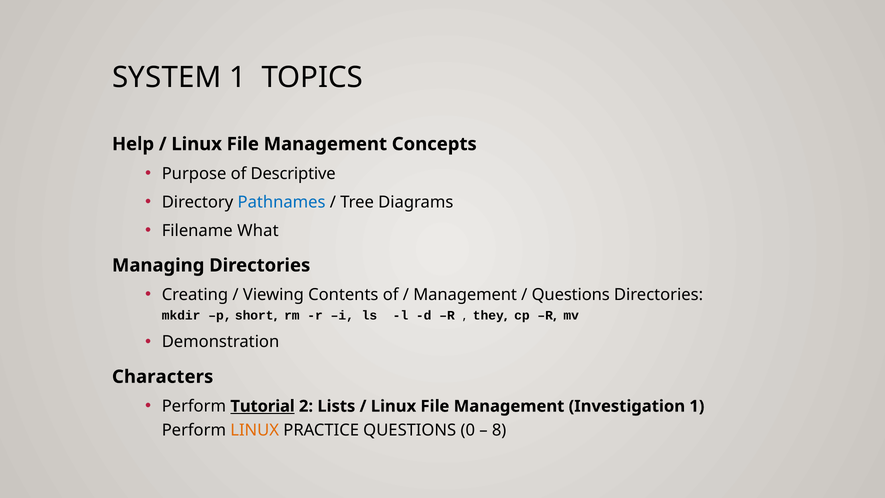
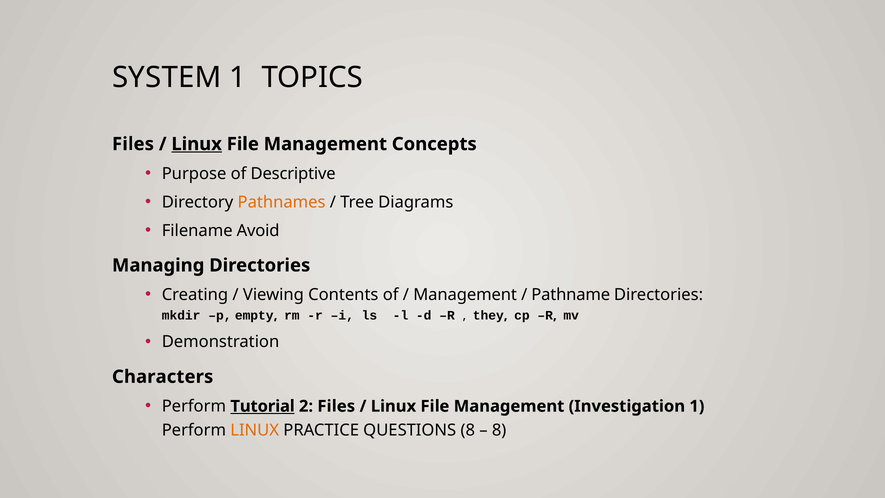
Help at (133, 144): Help -> Files
Linux at (197, 144) underline: none -> present
Pathnames colour: blue -> orange
What: What -> Avoid
Questions at (571, 295): Questions -> Pathname
short: short -> empty
2 Lists: Lists -> Files
QUESTIONS 0: 0 -> 8
